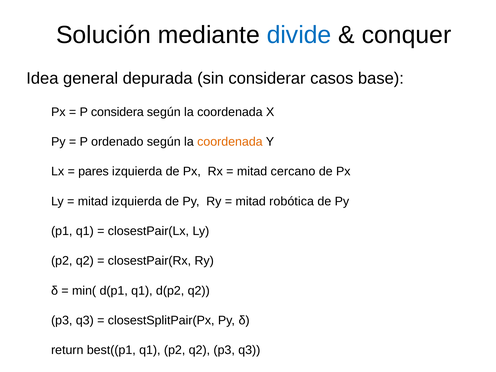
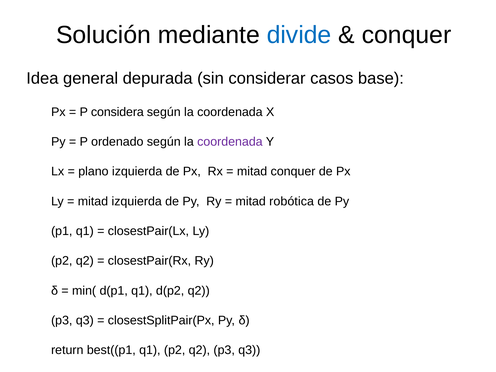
coordenada at (230, 142) colour: orange -> purple
pares: pares -> plano
mitad cercano: cercano -> conquer
